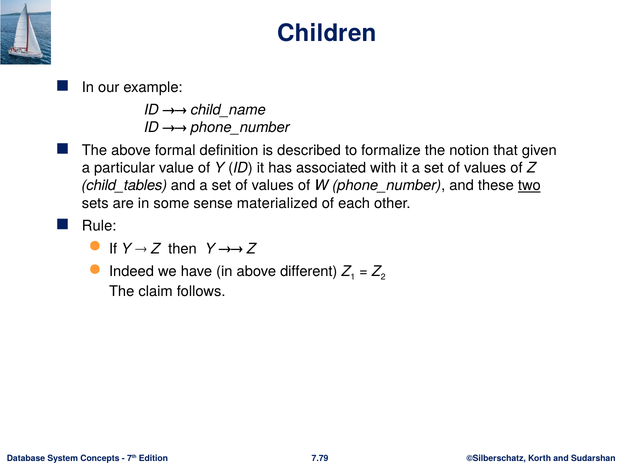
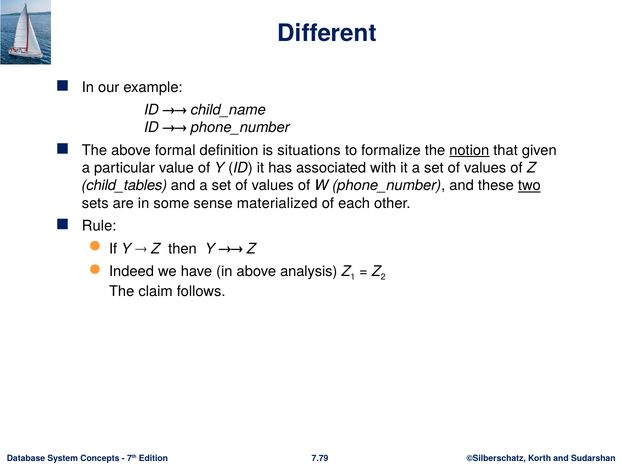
Children: Children -> Different
described: described -> situations
notion underline: none -> present
different: different -> analysis
